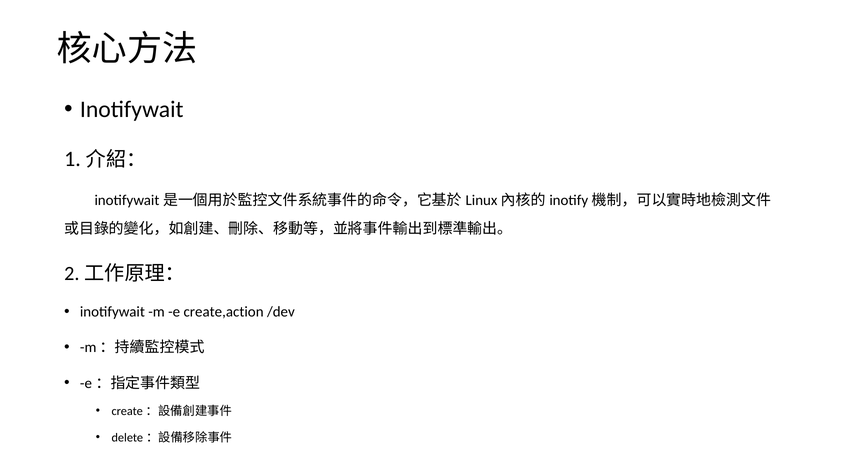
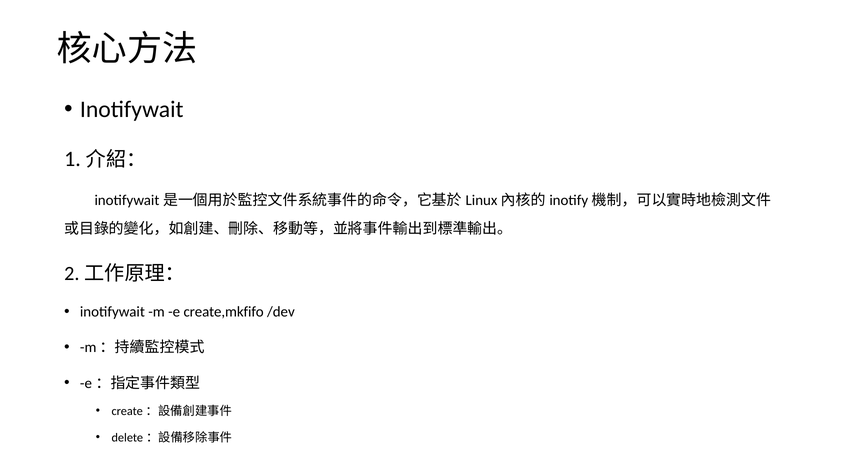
create,action: create,action -> create,mkfifo
